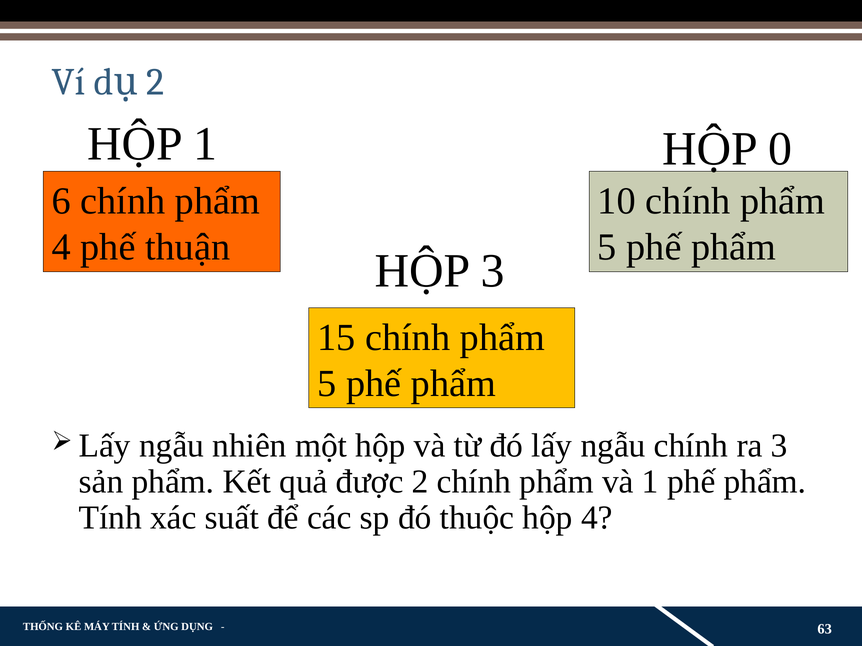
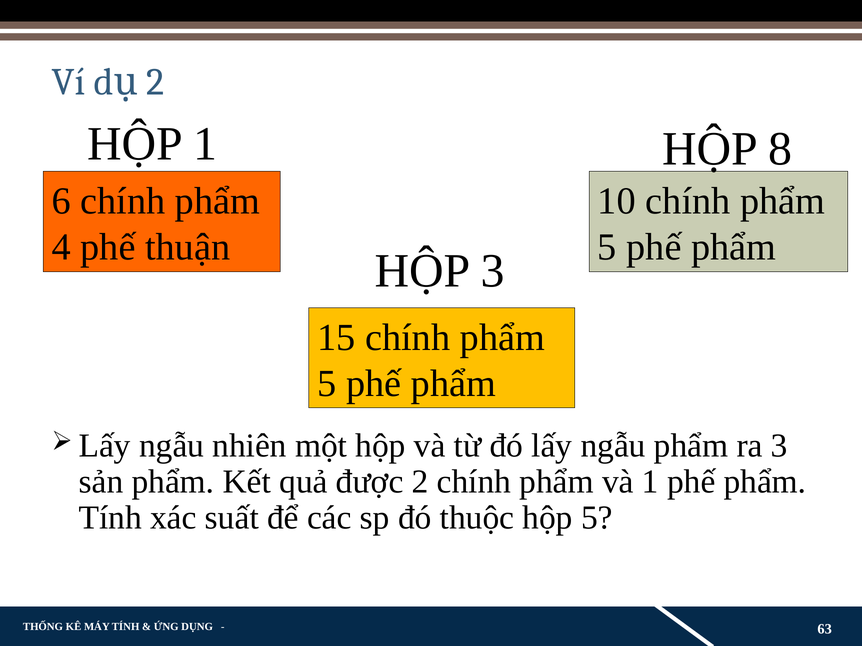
0: 0 -> 8
ngẫu chính: chính -> phẩm
hộp 4: 4 -> 5
